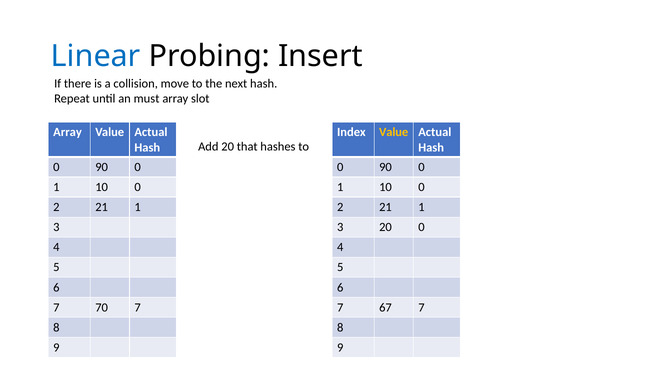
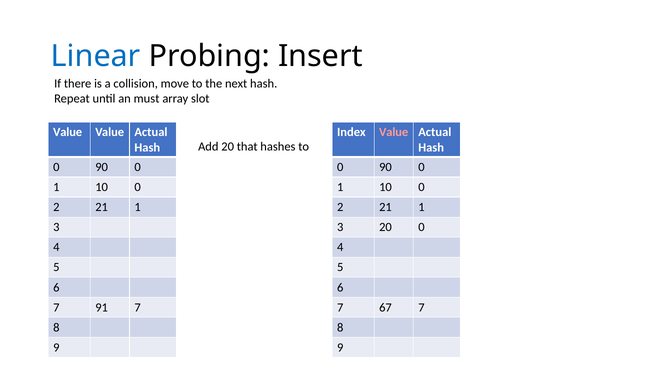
Array at (68, 132): Array -> Value
Value at (394, 132) colour: yellow -> pink
70: 70 -> 91
